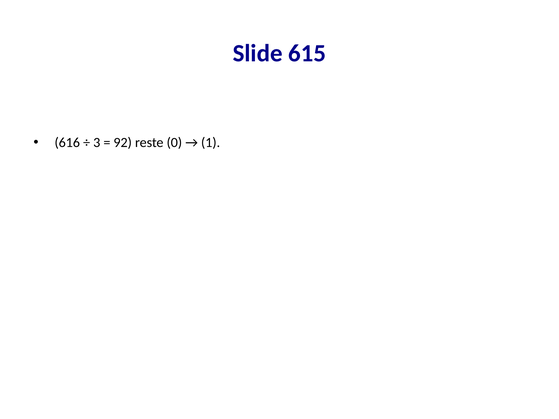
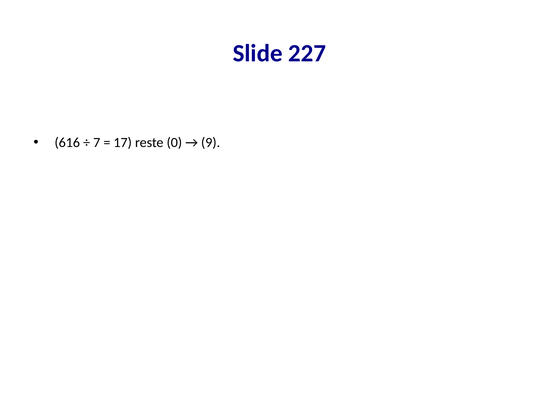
615: 615 -> 227
3: 3 -> 7
92: 92 -> 17
1: 1 -> 9
